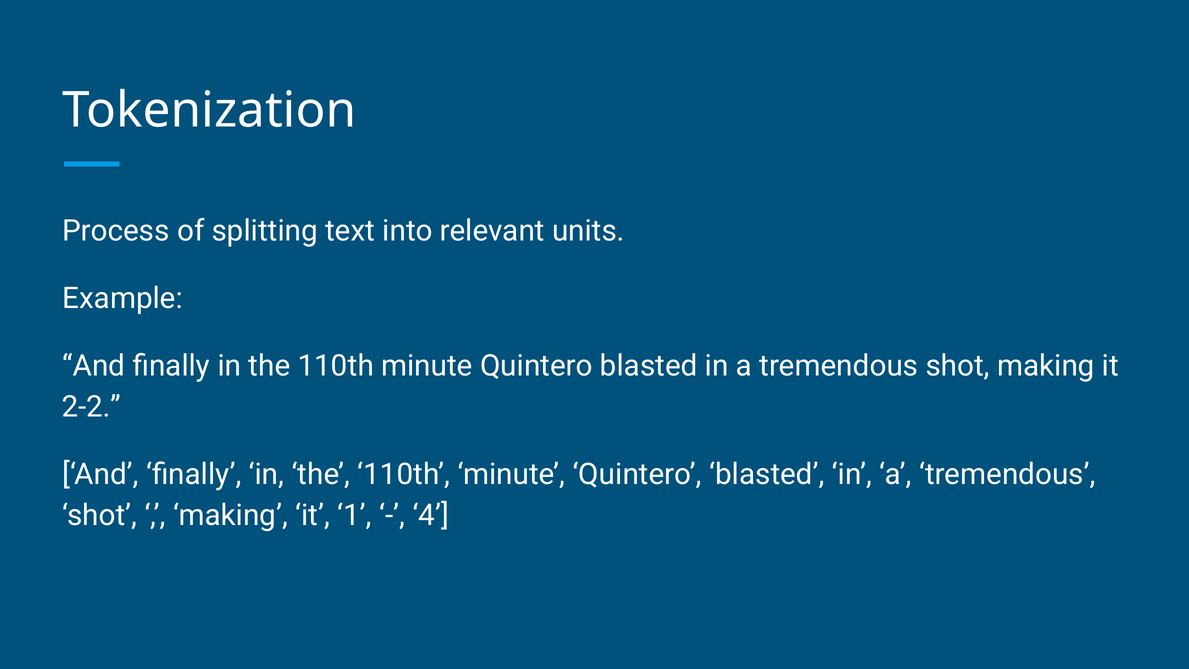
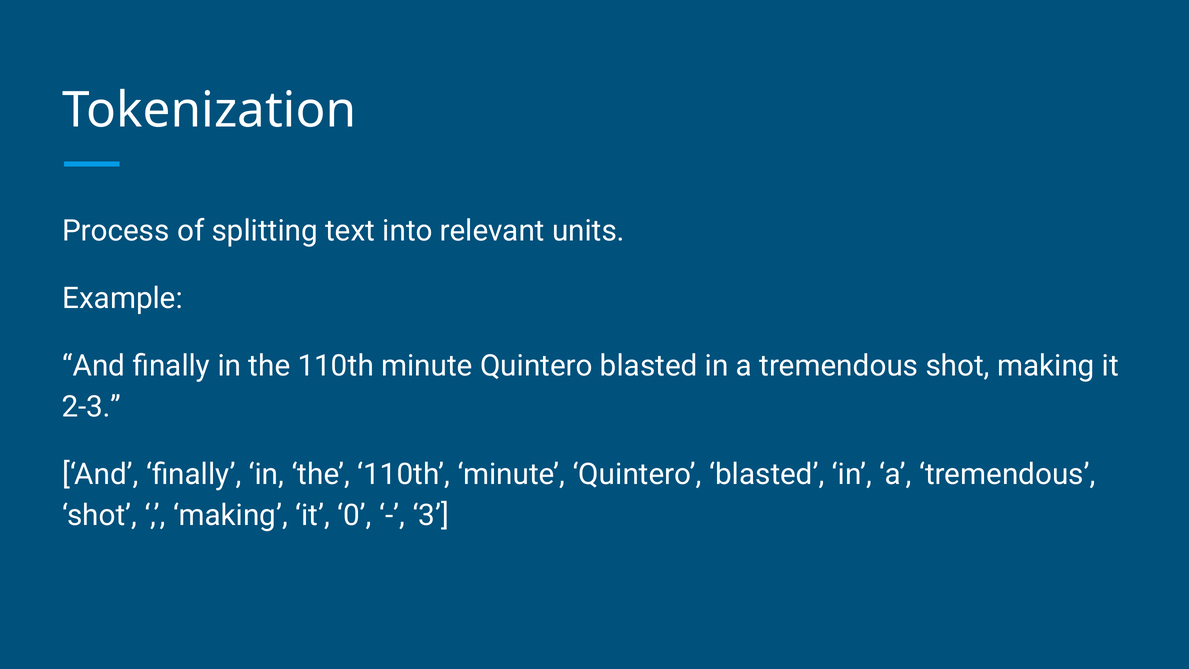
2-2: 2-2 -> 2-3
1: 1 -> 0
4: 4 -> 3
